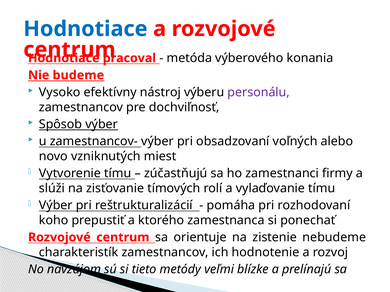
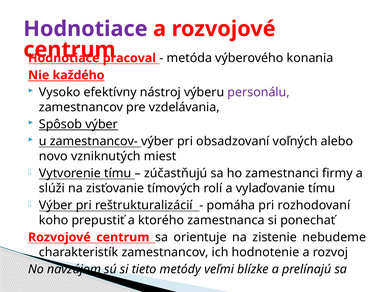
Hodnotiace at (85, 29) colour: blue -> purple
budeme: budeme -> každého
dochviľnosť: dochviľnosť -> vzdelávania
